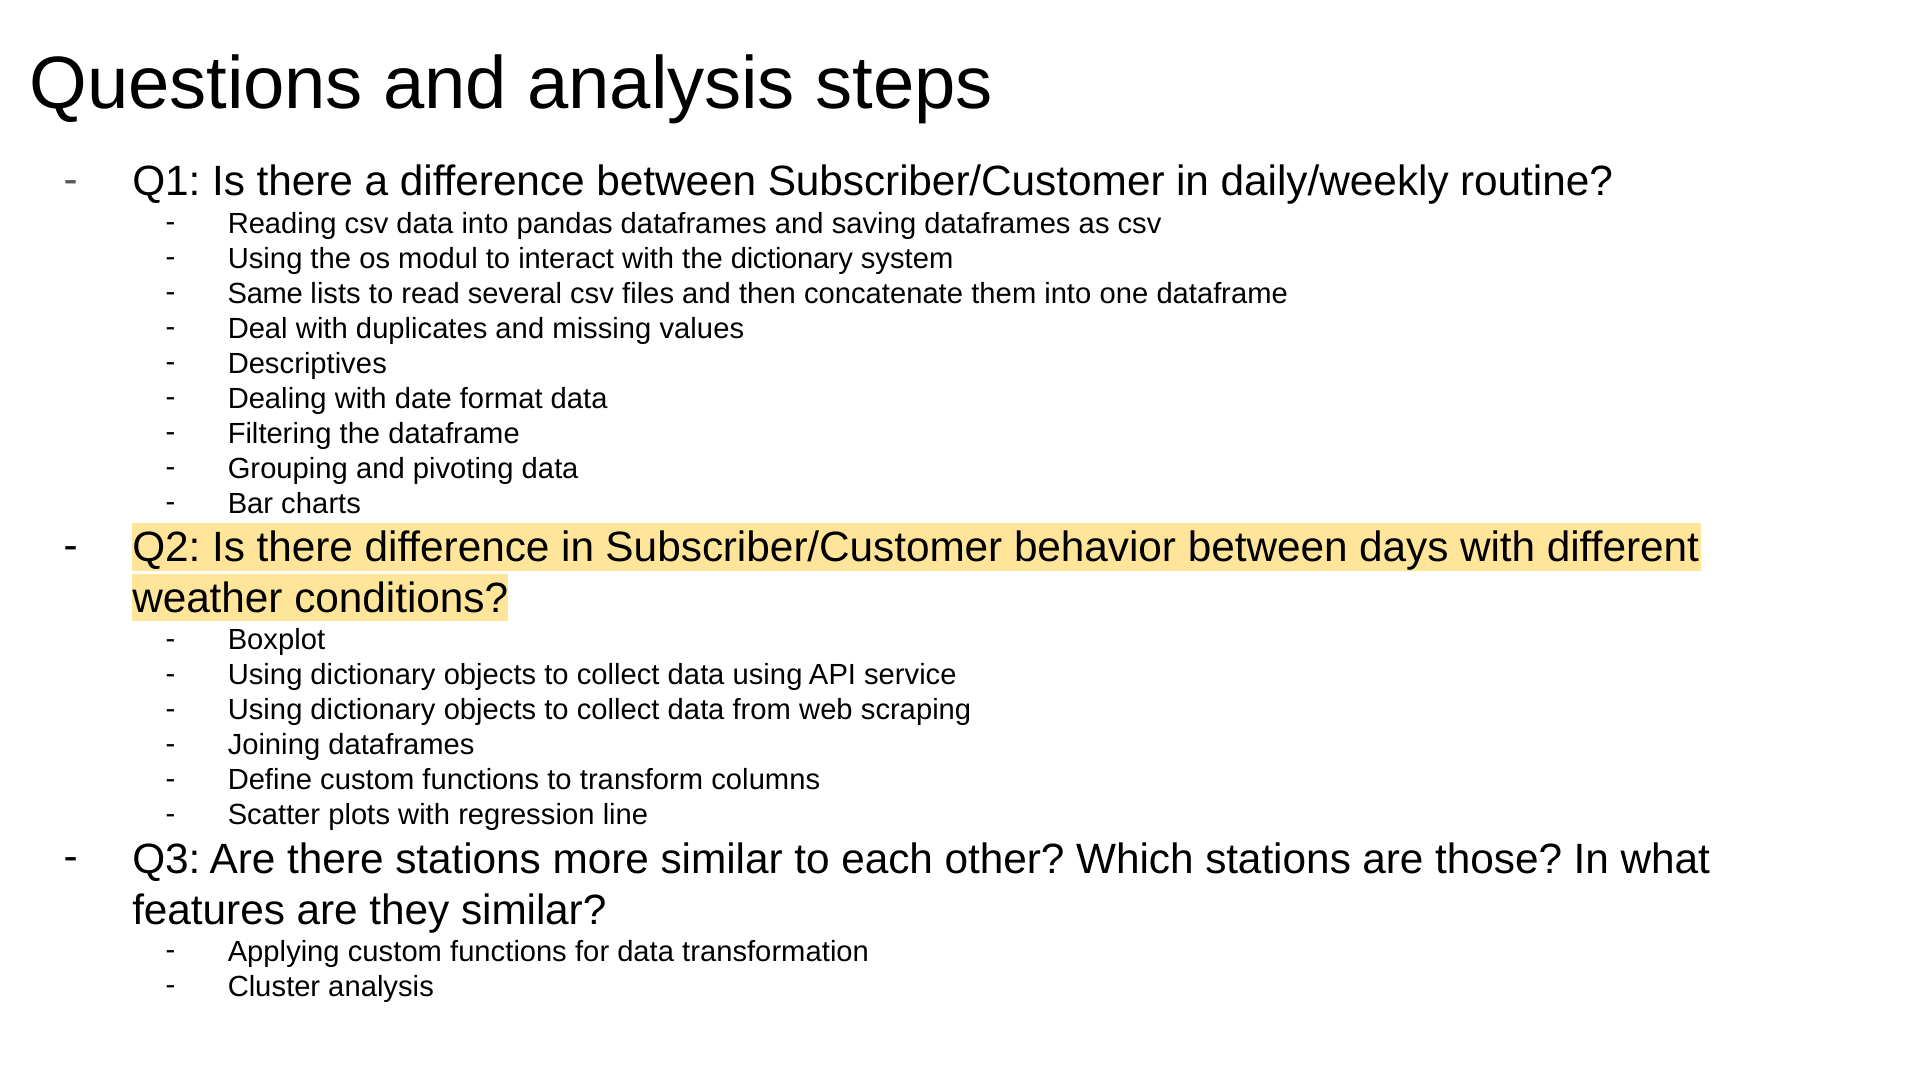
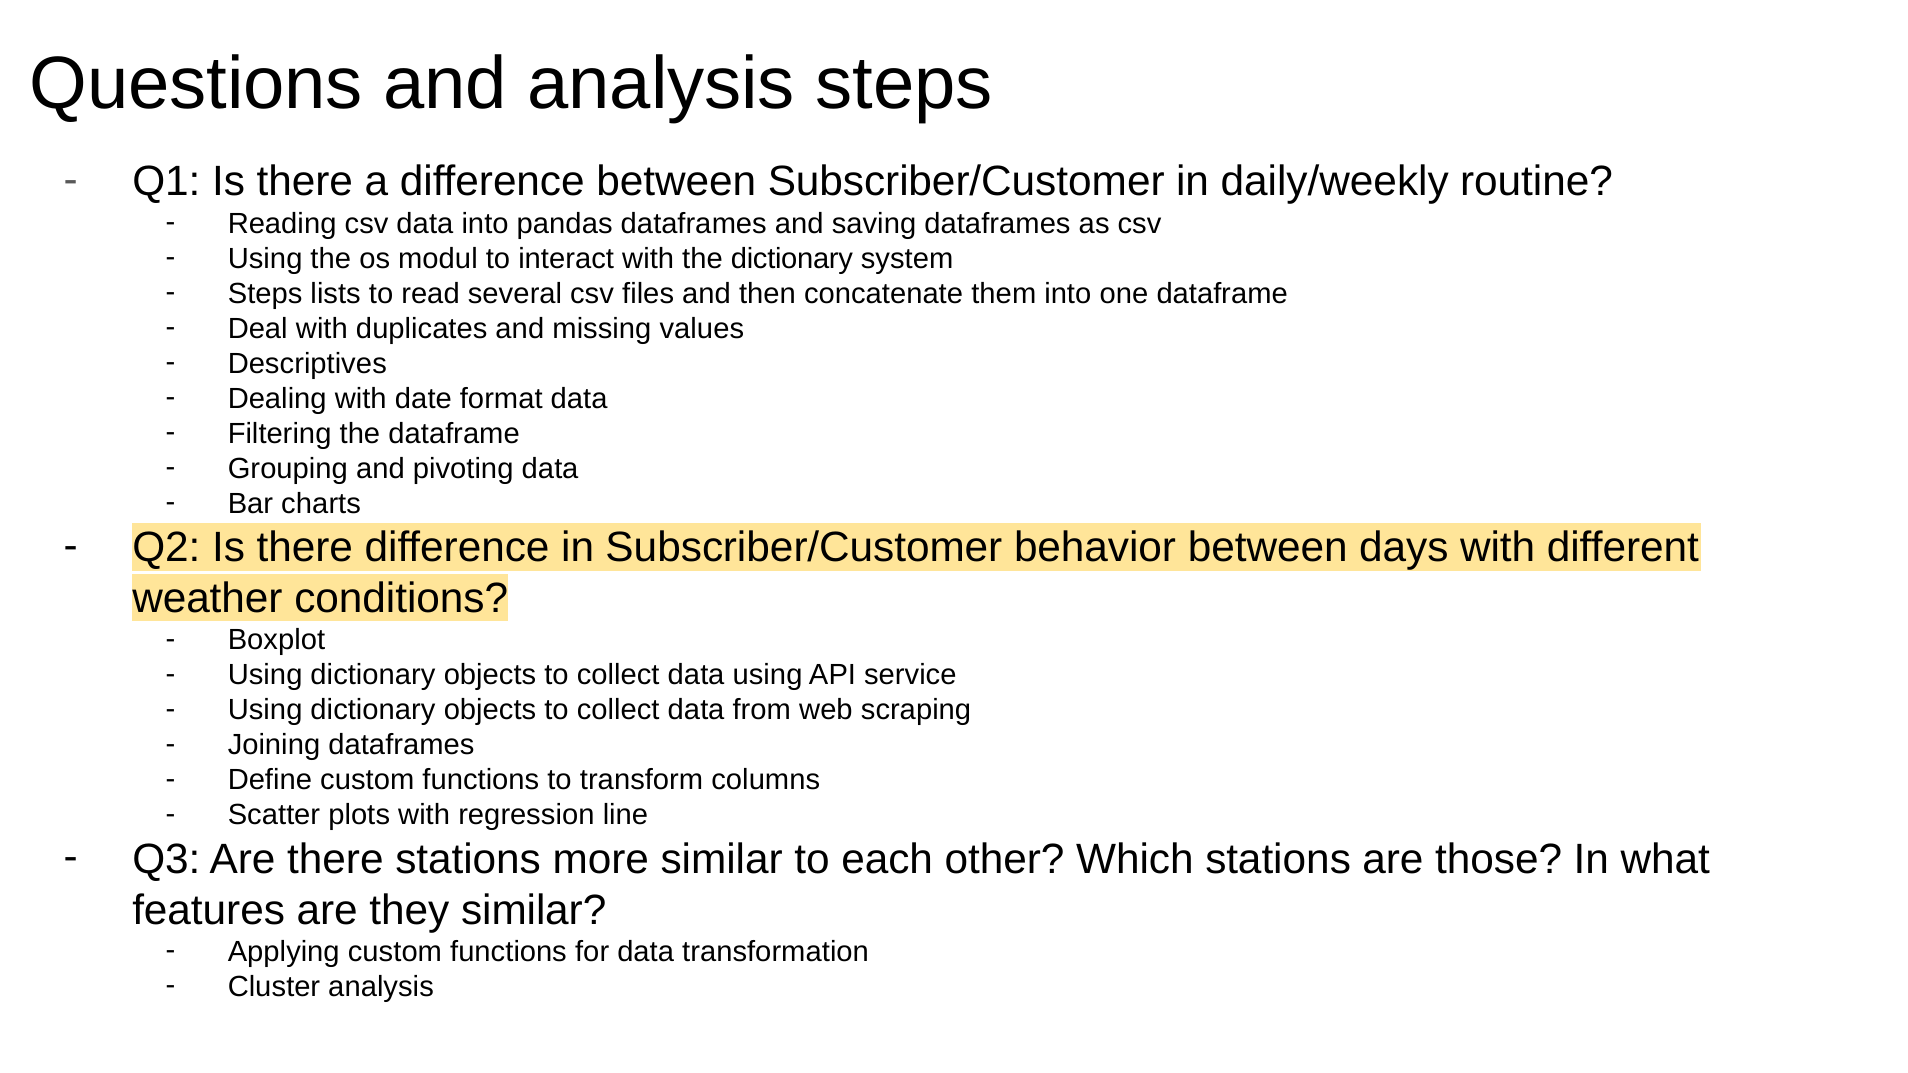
Same at (265, 294): Same -> Steps
